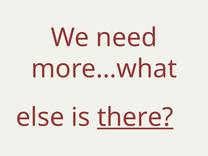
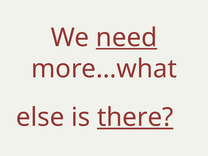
need underline: none -> present
